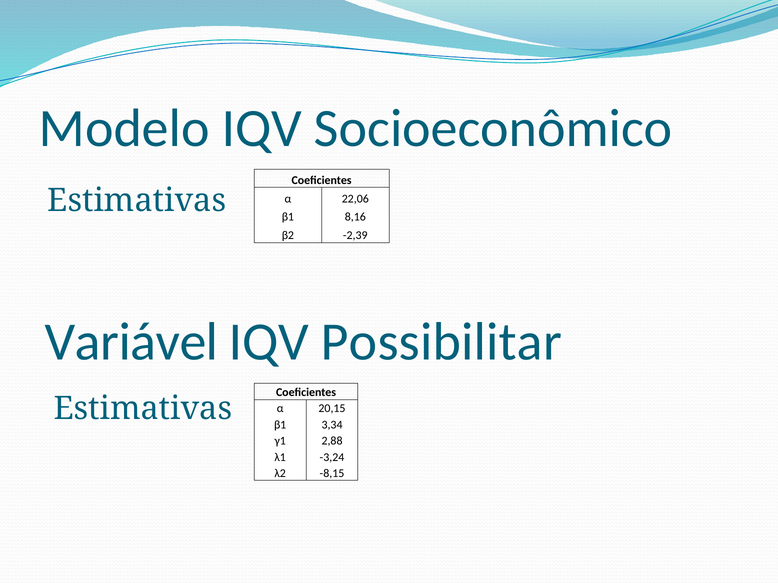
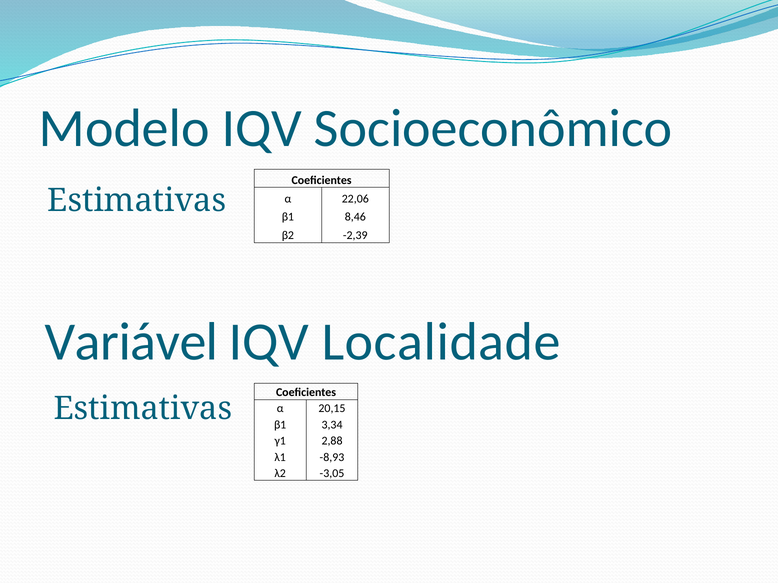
8,16: 8,16 -> 8,46
Possibilitar: Possibilitar -> Localidade
-3,24: -3,24 -> -8,93
-8,15: -8,15 -> -3,05
